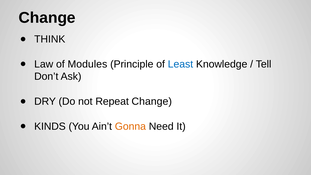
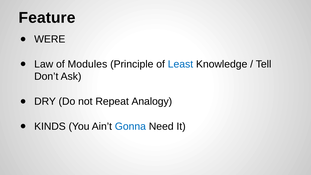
Change at (47, 18): Change -> Feature
THINK: THINK -> WERE
Repeat Change: Change -> Analogy
Gonna colour: orange -> blue
